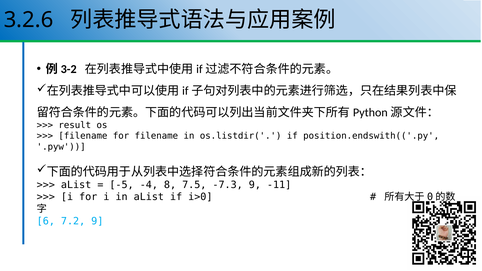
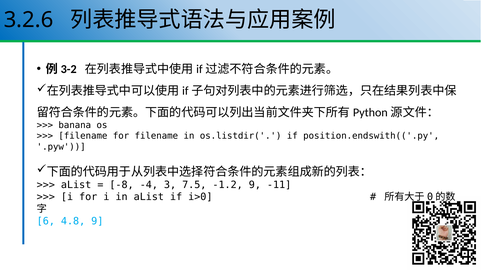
result: result -> banana
-5: -5 -> -8
8: 8 -> 3
-7.3: -7.3 -> -1.2
7.2: 7.2 -> 4.8
